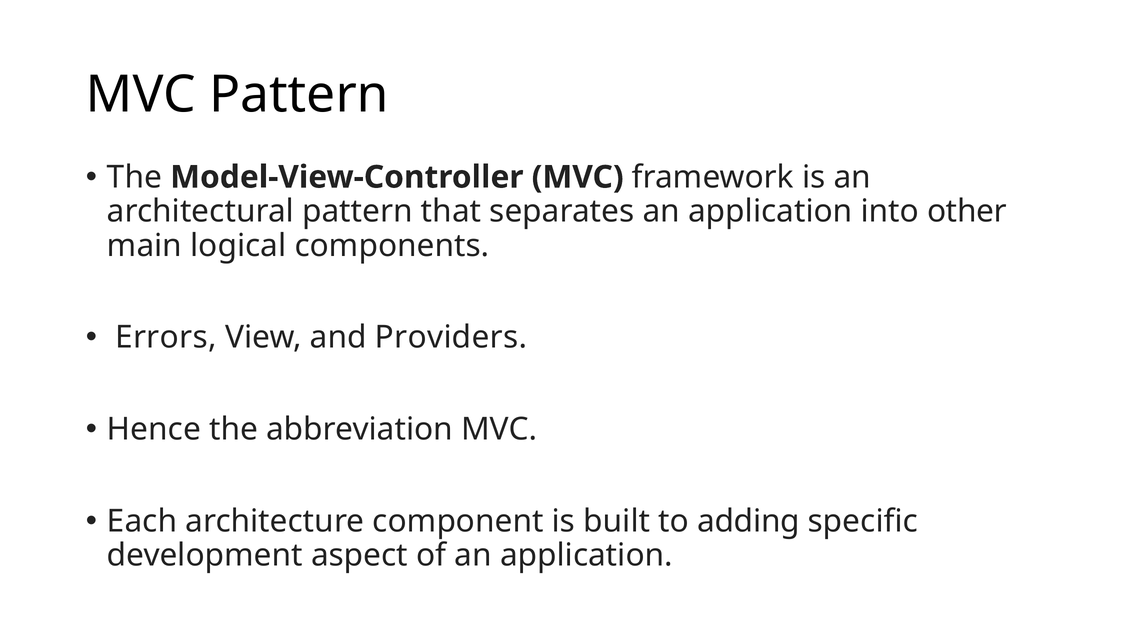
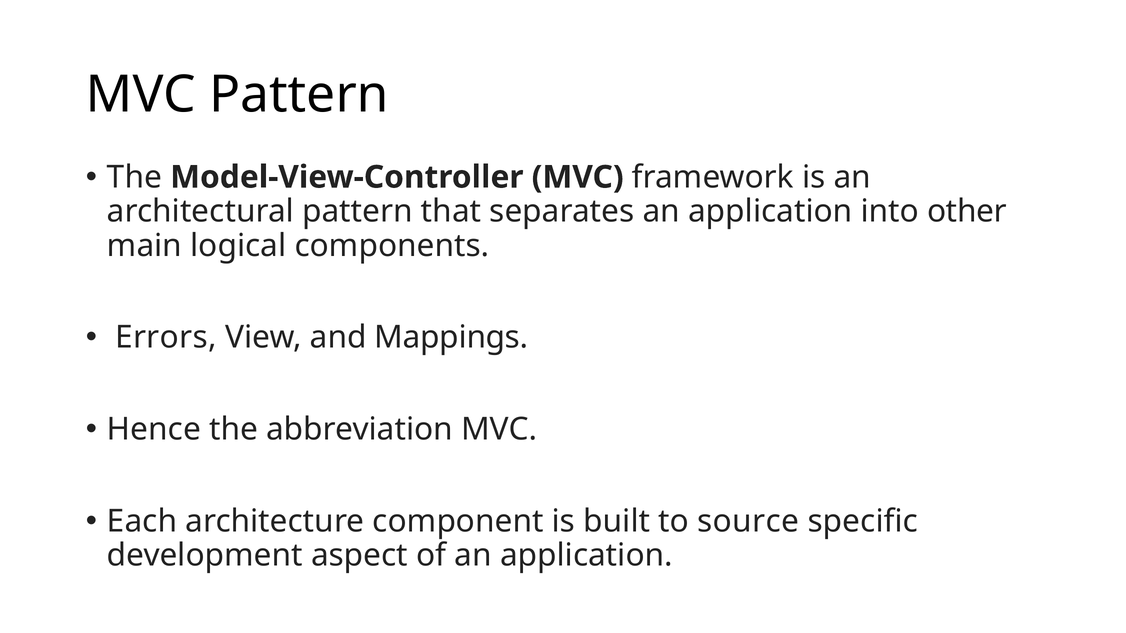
Providers: Providers -> Mappings
adding: adding -> source
